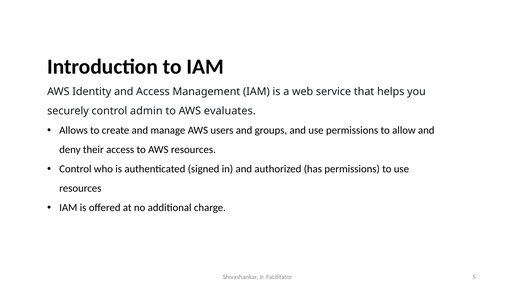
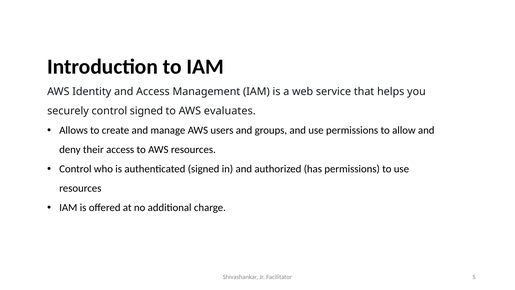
control admin: admin -> signed
